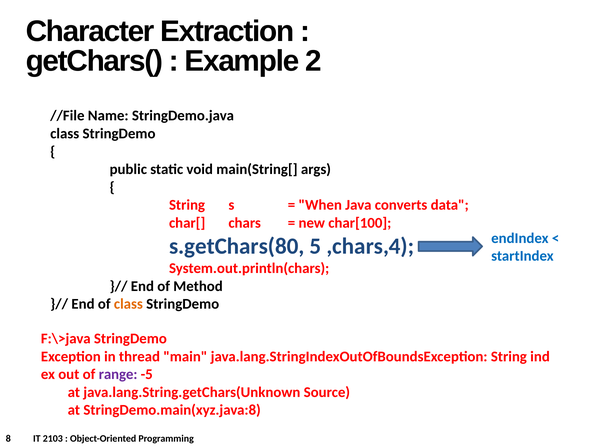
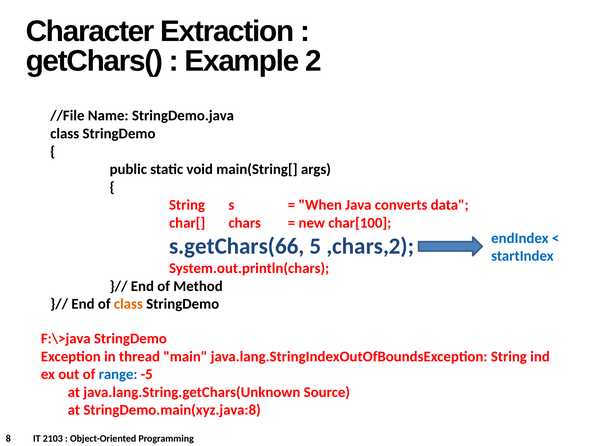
s.getChars(80: s.getChars(80 -> s.getChars(66
,chars,4: ,chars,4 -> ,chars,2
range colour: purple -> blue
